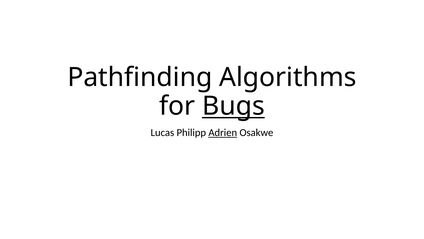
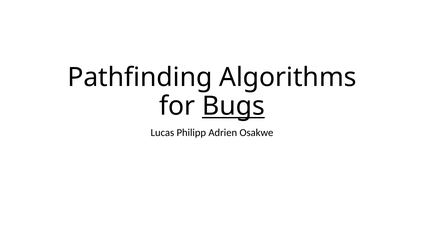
Adrien underline: present -> none
